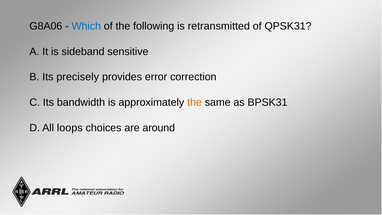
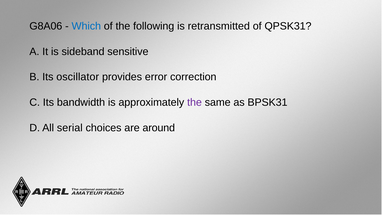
precisely: precisely -> oscillator
the at (195, 102) colour: orange -> purple
loops: loops -> serial
